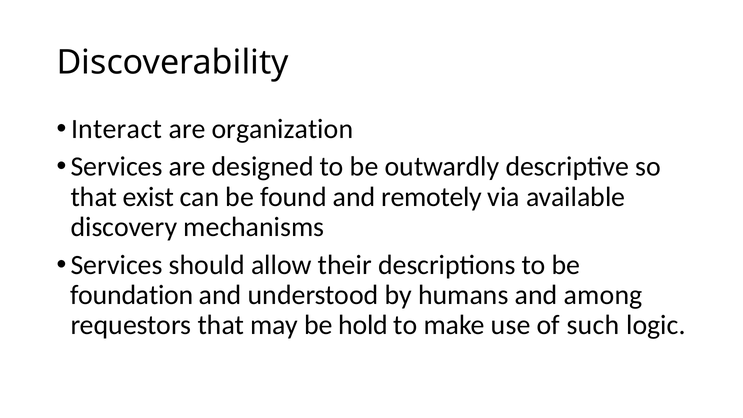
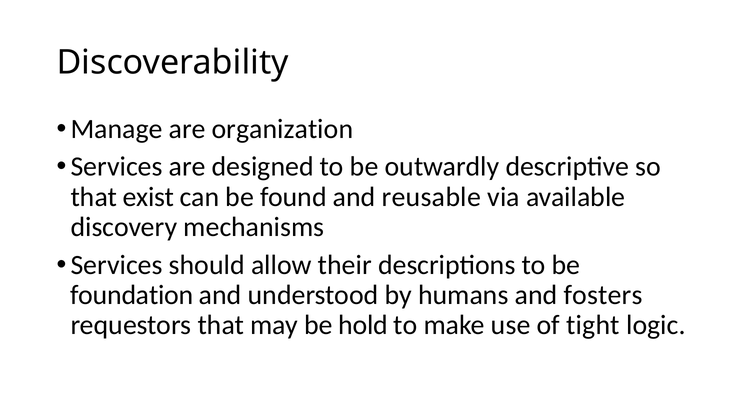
Interact: Interact -> Manage
remotely: remotely -> reusable
among: among -> fosters
such: such -> tight
